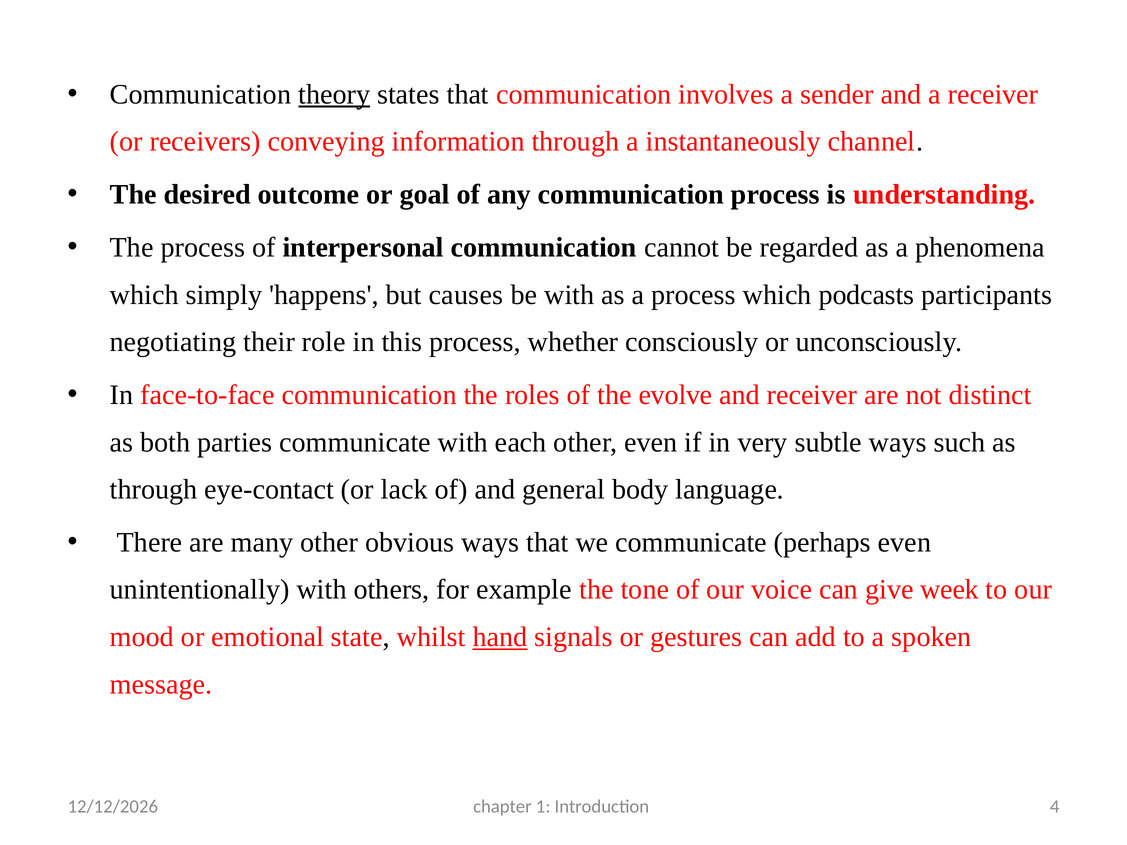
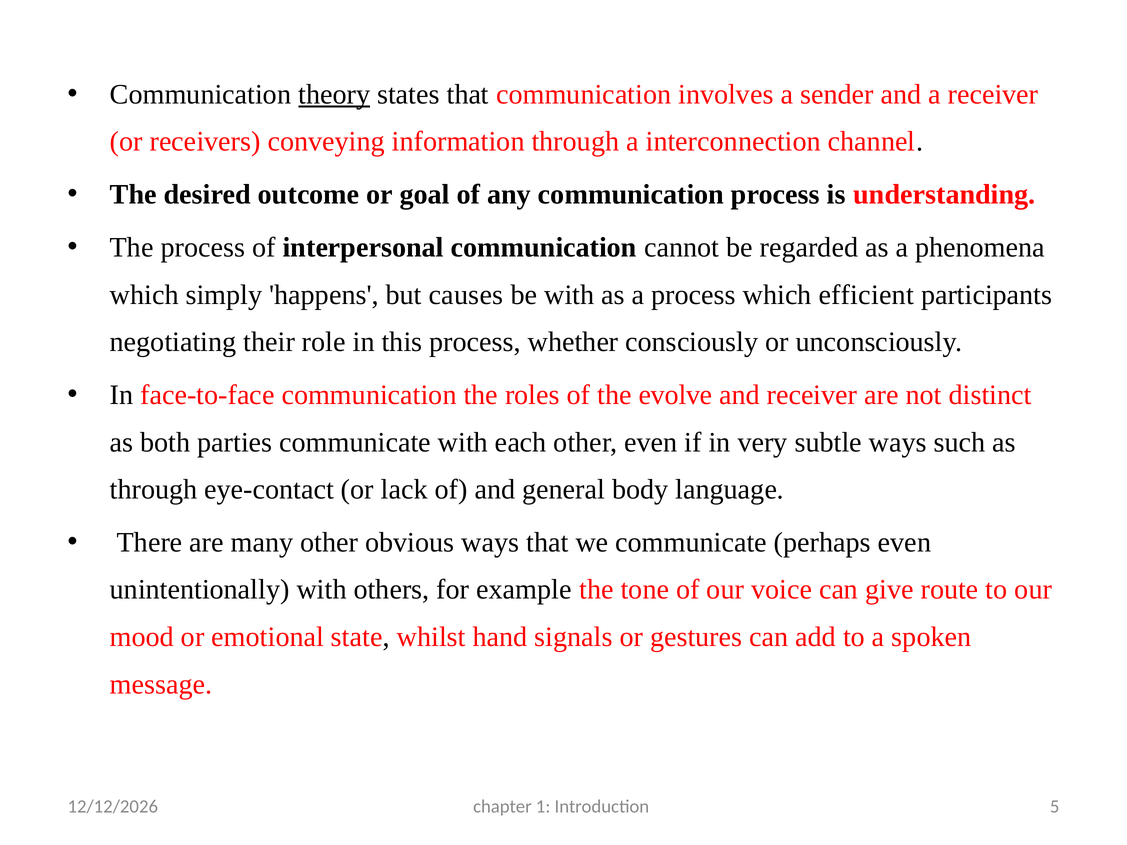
instantaneously: instantaneously -> interconnection
podcasts: podcasts -> efficient
week: week -> route
hand underline: present -> none
4: 4 -> 5
